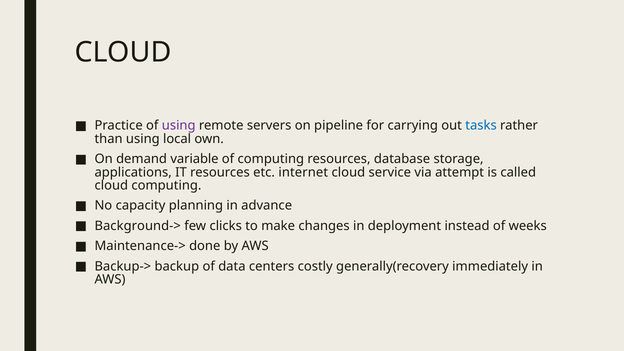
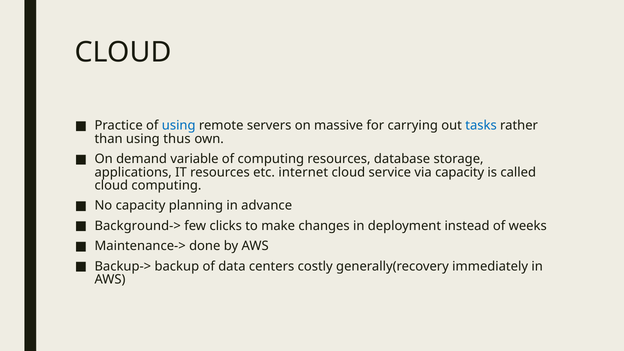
using at (179, 126) colour: purple -> blue
pipeline: pipeline -> massive
local: local -> thus
via attempt: attempt -> capacity
